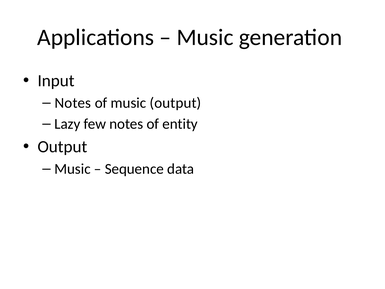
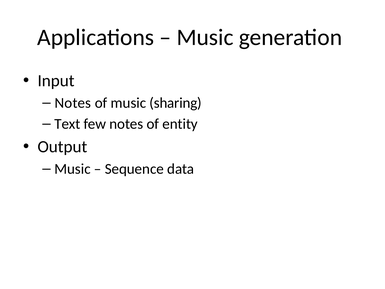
music output: output -> sharing
Lazy: Lazy -> Text
